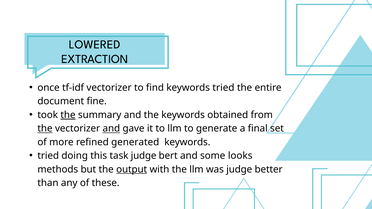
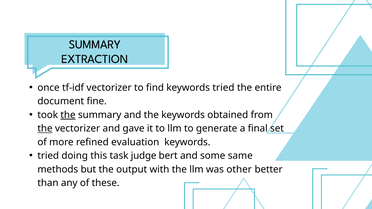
LOWERED at (95, 44): LOWERED -> SUMMARY
and at (111, 129) underline: present -> none
generated: generated -> evaluation
looks: looks -> same
output underline: present -> none
was judge: judge -> other
